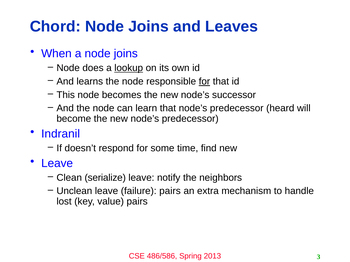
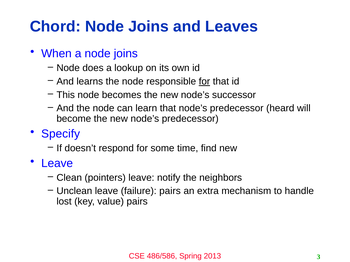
lookup underline: present -> none
Indranil: Indranil -> Specify
serialize: serialize -> pointers
